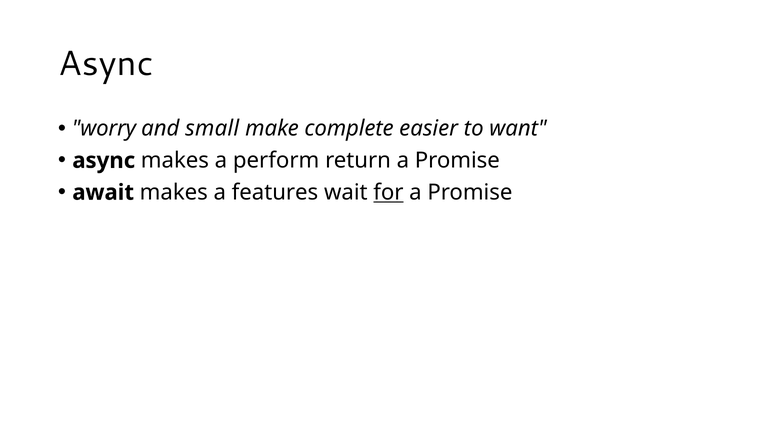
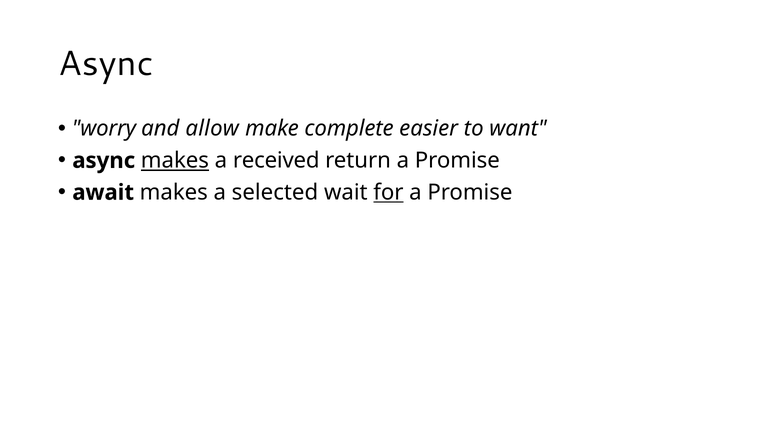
small: small -> allow
makes at (175, 161) underline: none -> present
perform: perform -> received
features: features -> selected
